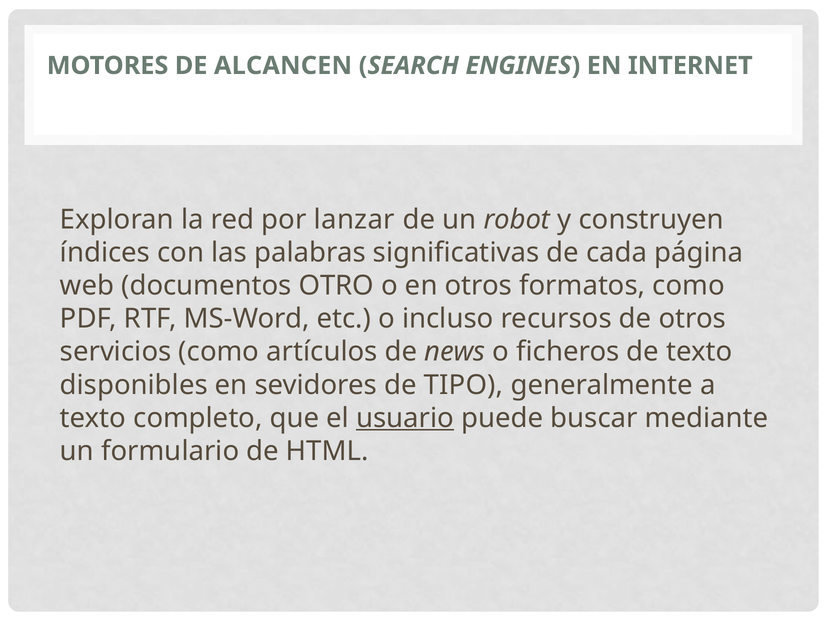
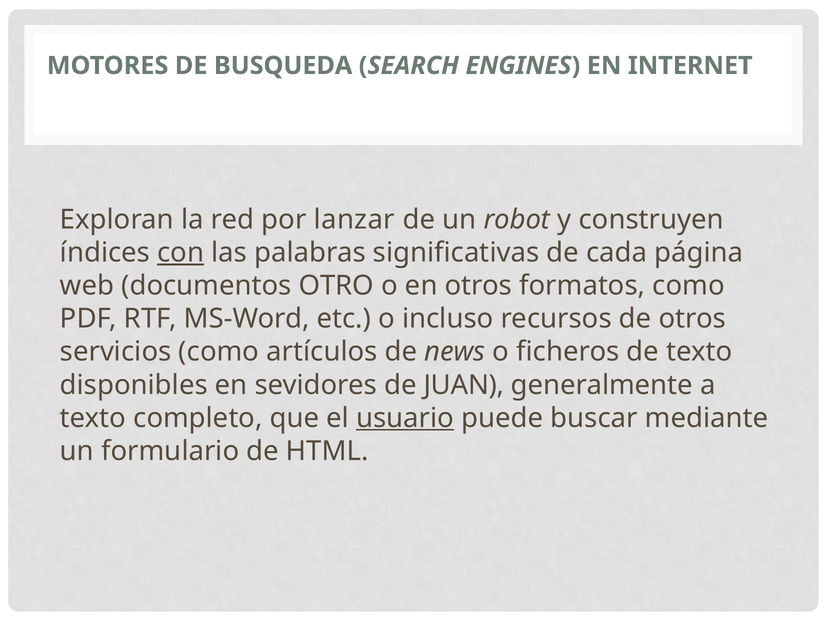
ALCANCEN: ALCANCEN -> BUSQUEDA
con underline: none -> present
TIPO: TIPO -> JUAN
